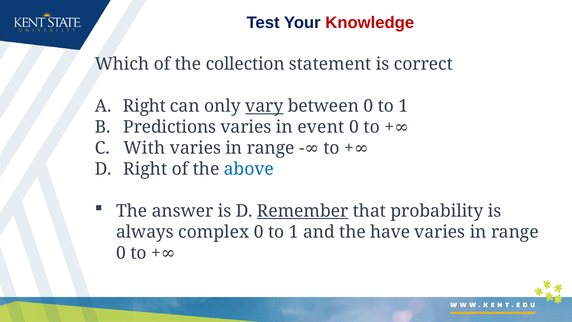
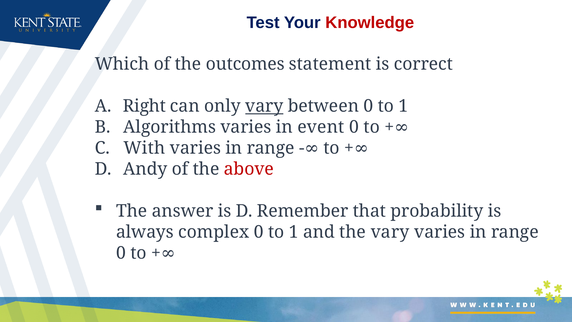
collection: collection -> outcomes
Predictions: Predictions -> Algorithms
D Right: Right -> Andy
above colour: blue -> red
Remember underline: present -> none
the have: have -> vary
